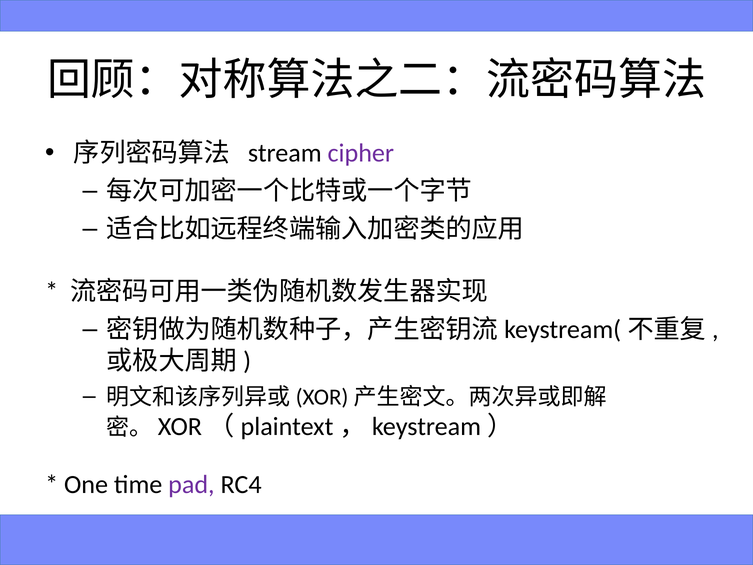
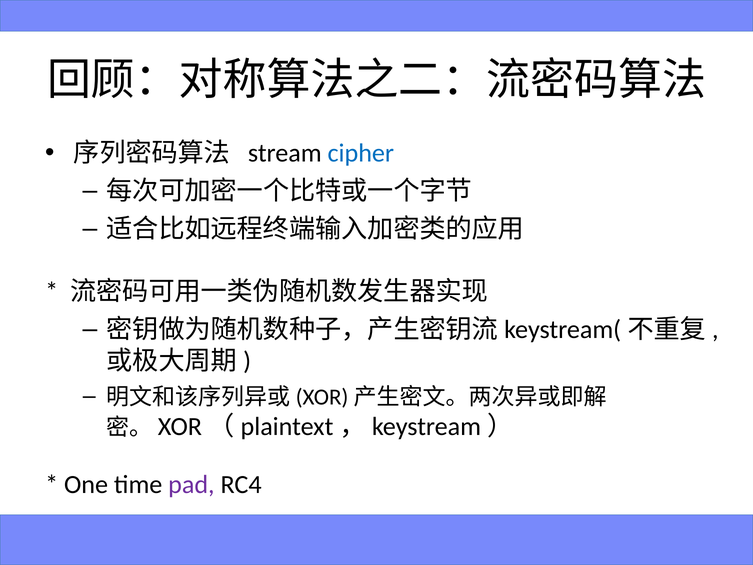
cipher colour: purple -> blue
